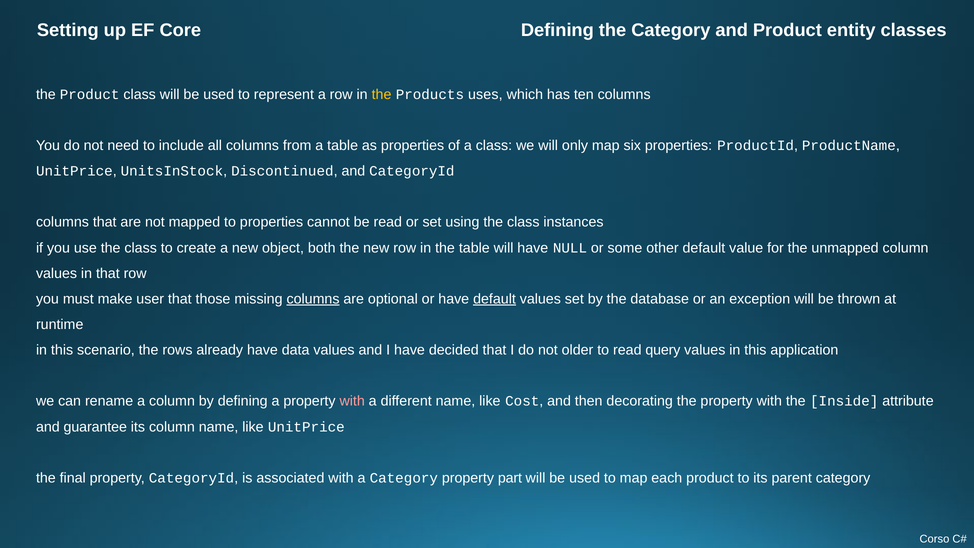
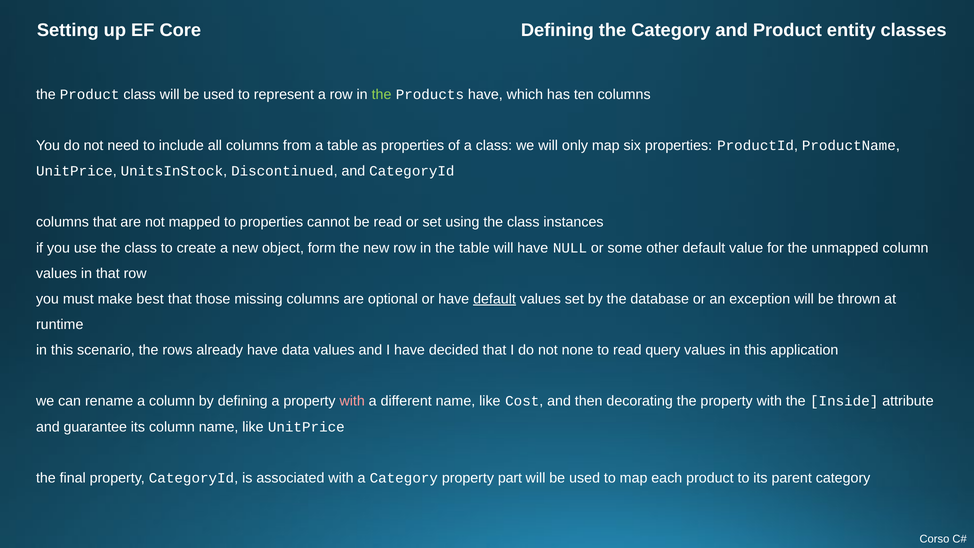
the at (382, 94) colour: yellow -> light green
Products uses: uses -> have
both: both -> form
user: user -> best
columns at (313, 299) underline: present -> none
older: older -> none
